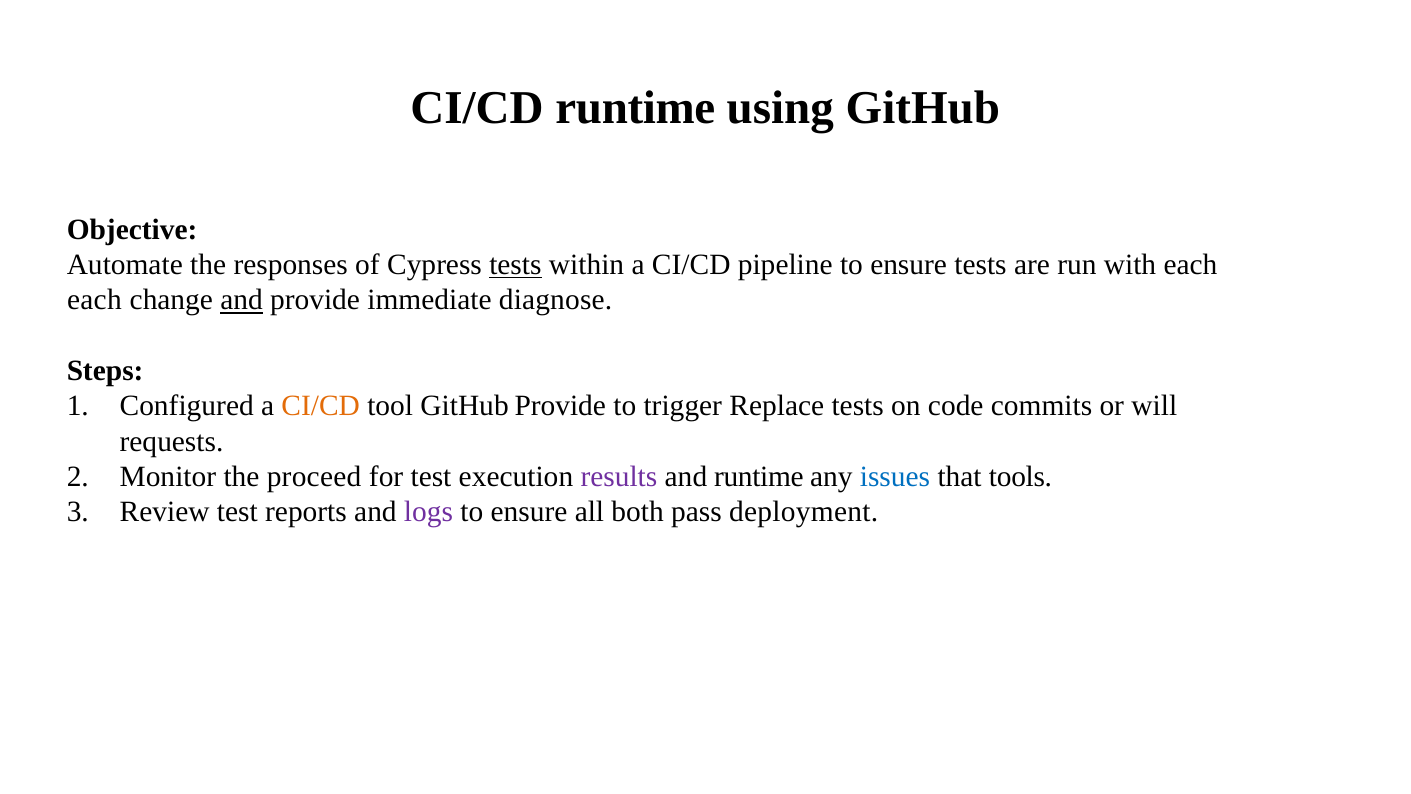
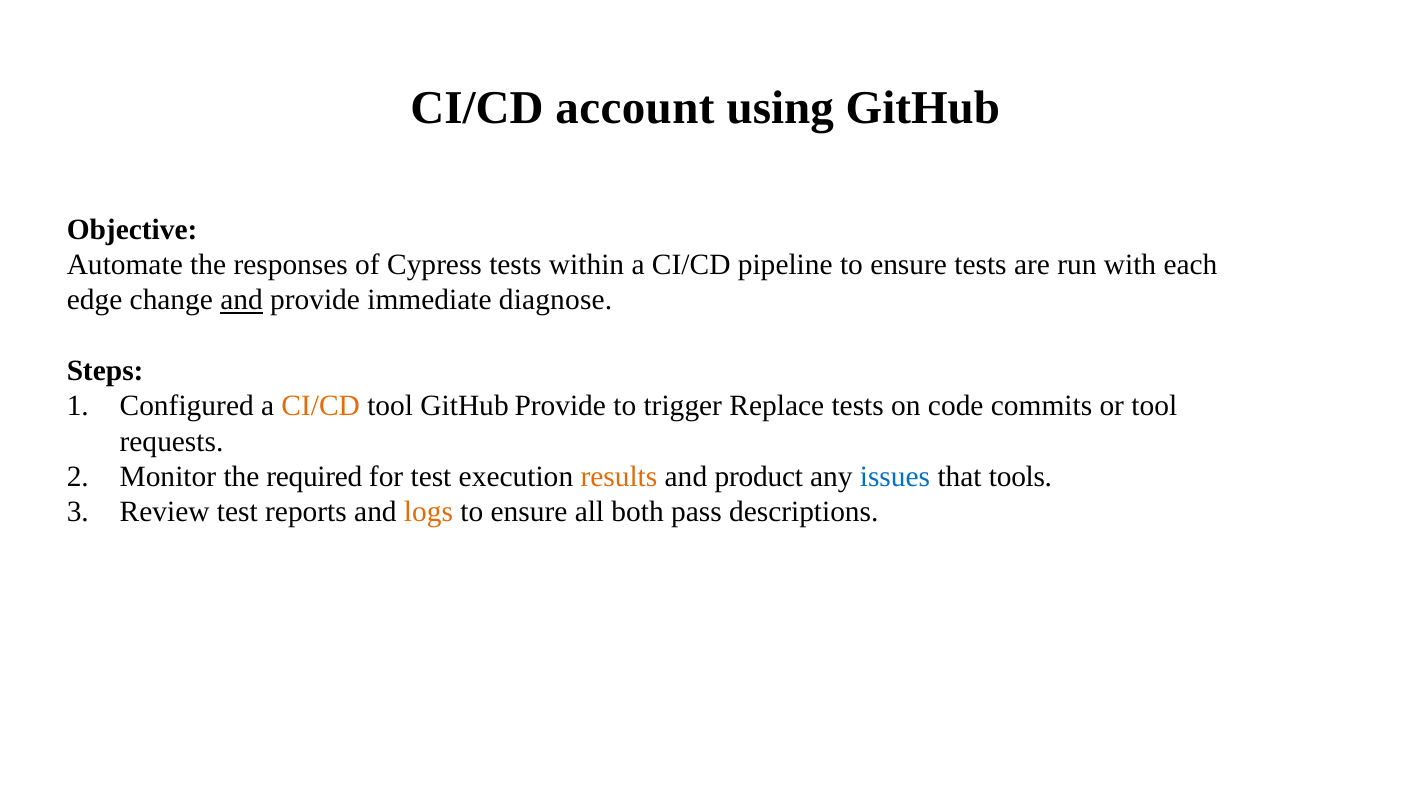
CI/CD runtime: runtime -> account
tests at (515, 265) underline: present -> none
each at (94, 300): each -> edge
or will: will -> tool
proceed: proceed -> required
results colour: purple -> orange
and runtime: runtime -> product
logs colour: purple -> orange
deployment: deployment -> descriptions
